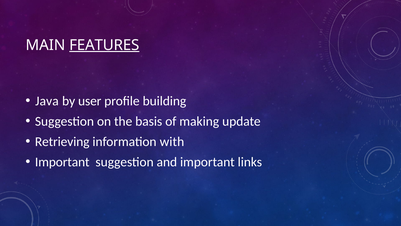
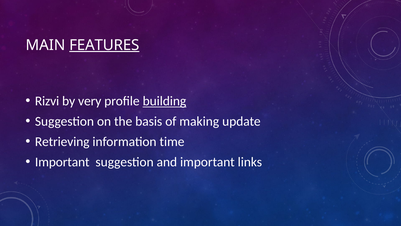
Java: Java -> Rizvi
user: user -> very
building underline: none -> present
with: with -> time
